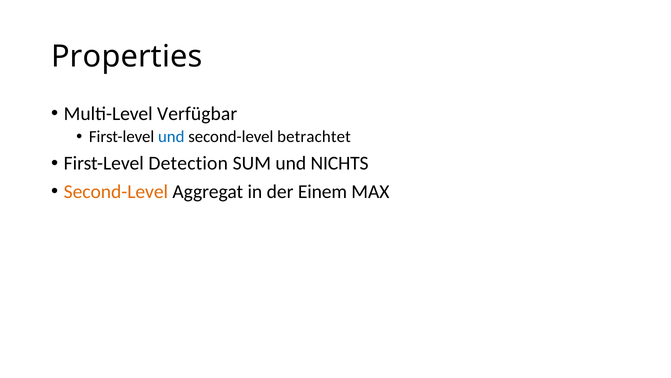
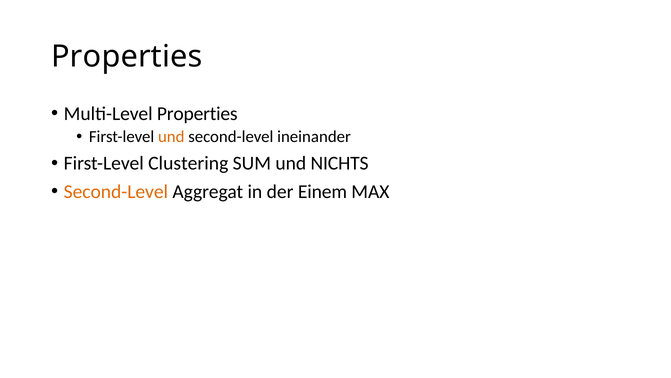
Multi-Level Verfügbar: Verfügbar -> Properties
und at (171, 137) colour: blue -> orange
betrachtet: betrachtet -> ineinander
Detection: Detection -> Clustering
